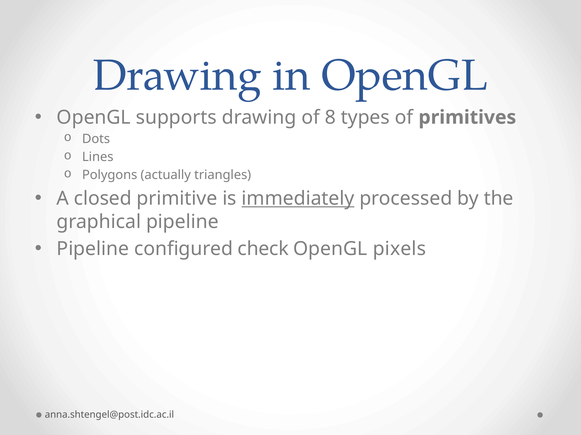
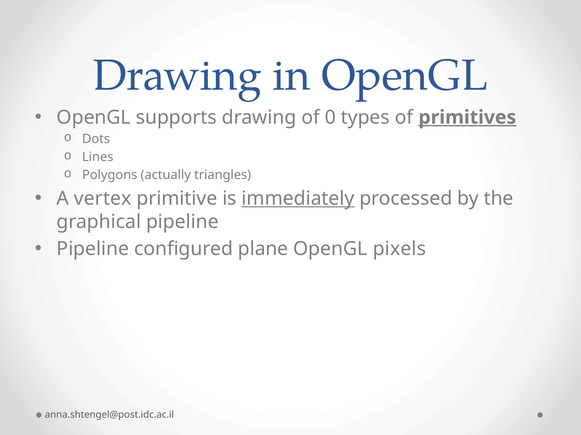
8: 8 -> 0
primitives underline: none -> present
closed: closed -> vertex
check: check -> plane
